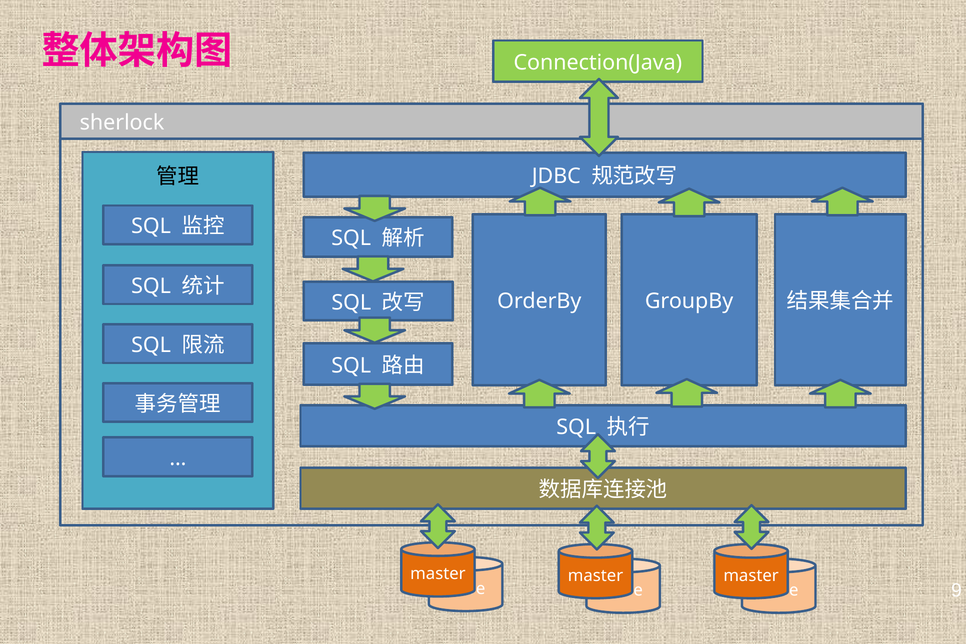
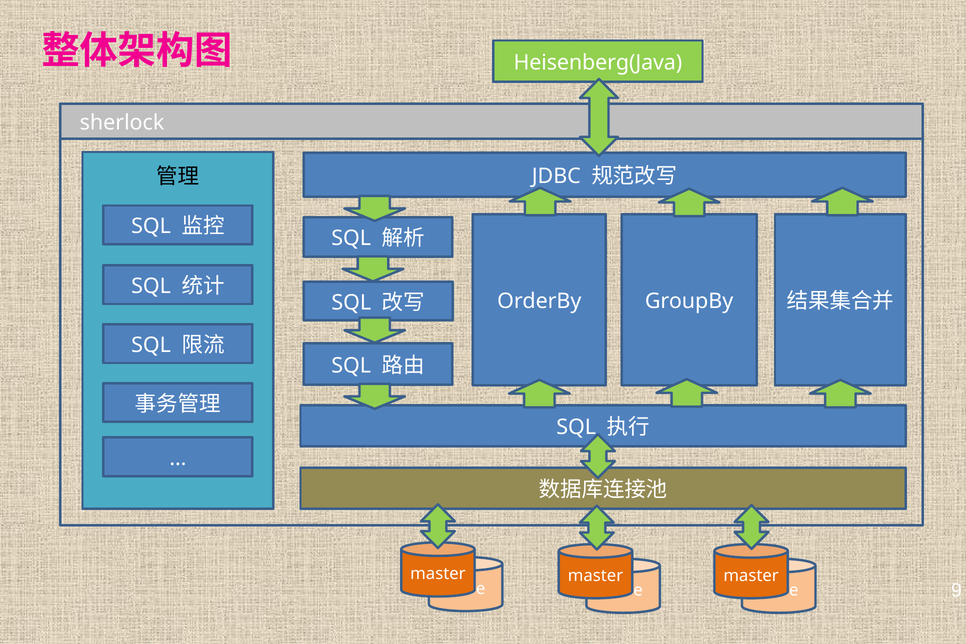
Connection(Java: Connection(Java -> Heisenberg(Java
